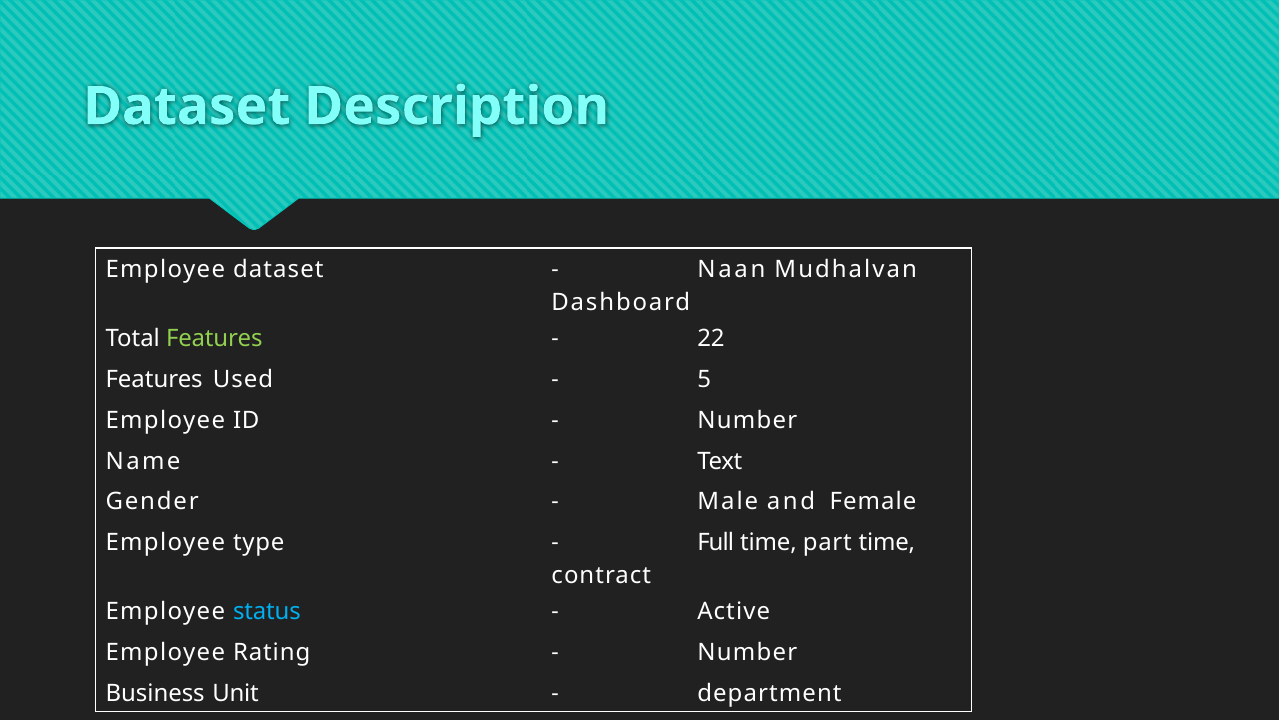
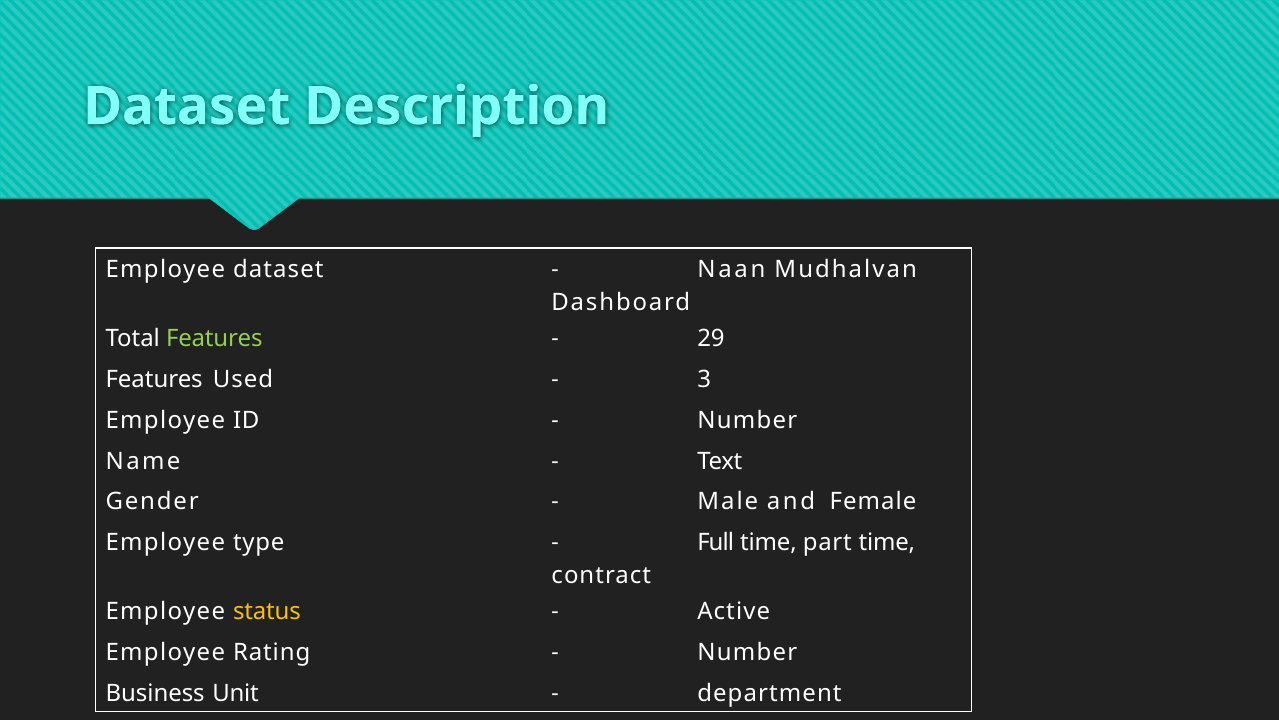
22: 22 -> 29
5: 5 -> 3
status colour: light blue -> yellow
